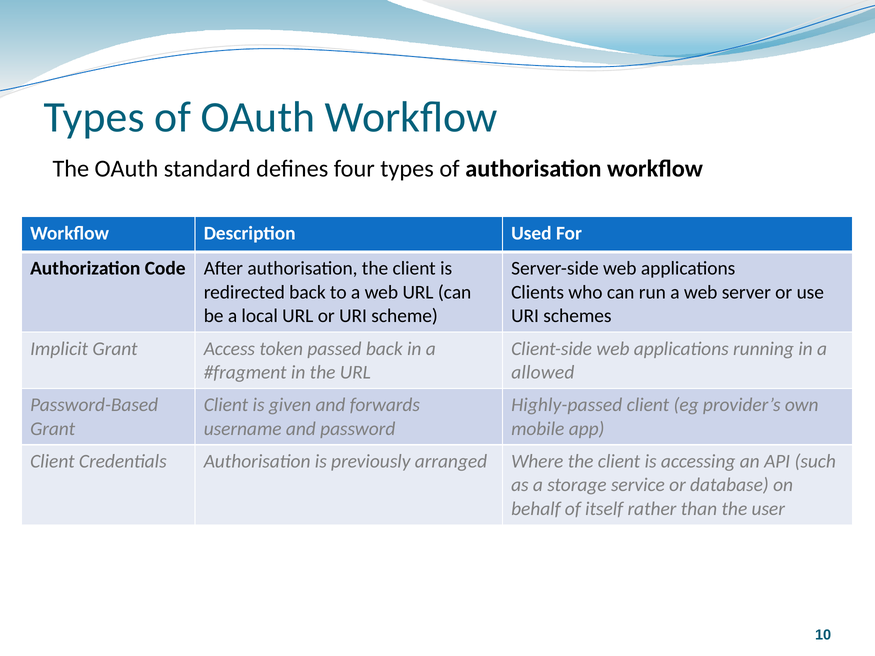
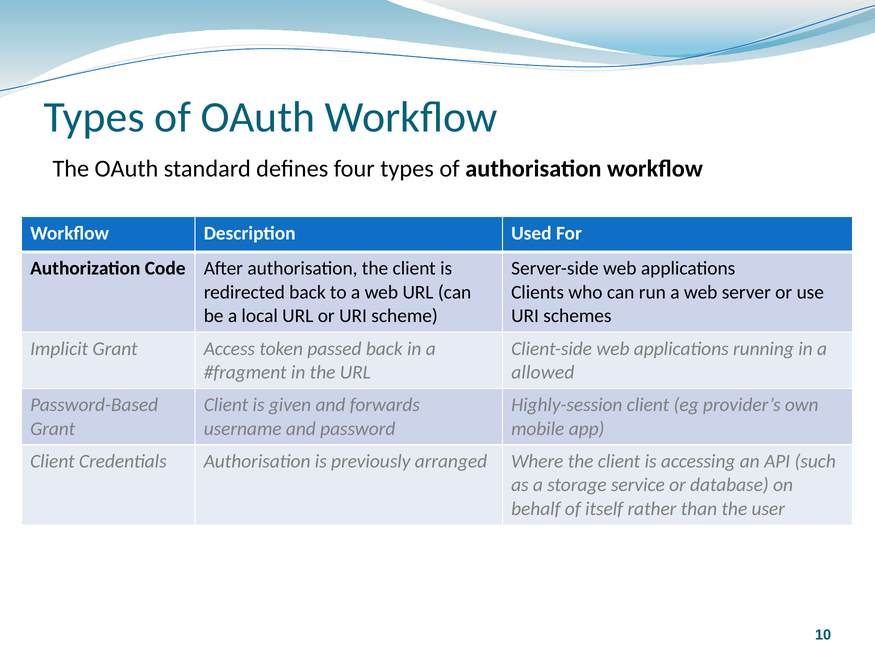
Highly-passed: Highly-passed -> Highly-session
